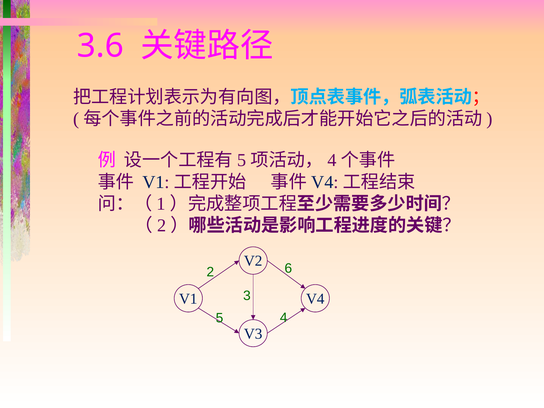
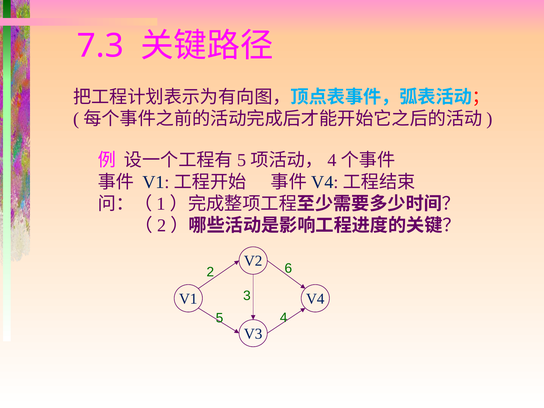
3.6: 3.6 -> 7.3
